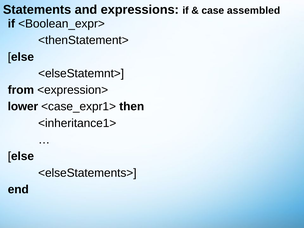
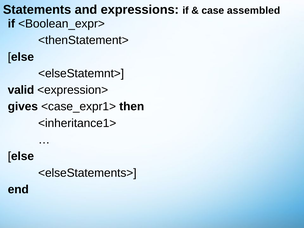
from: from -> valid
lower: lower -> gives
